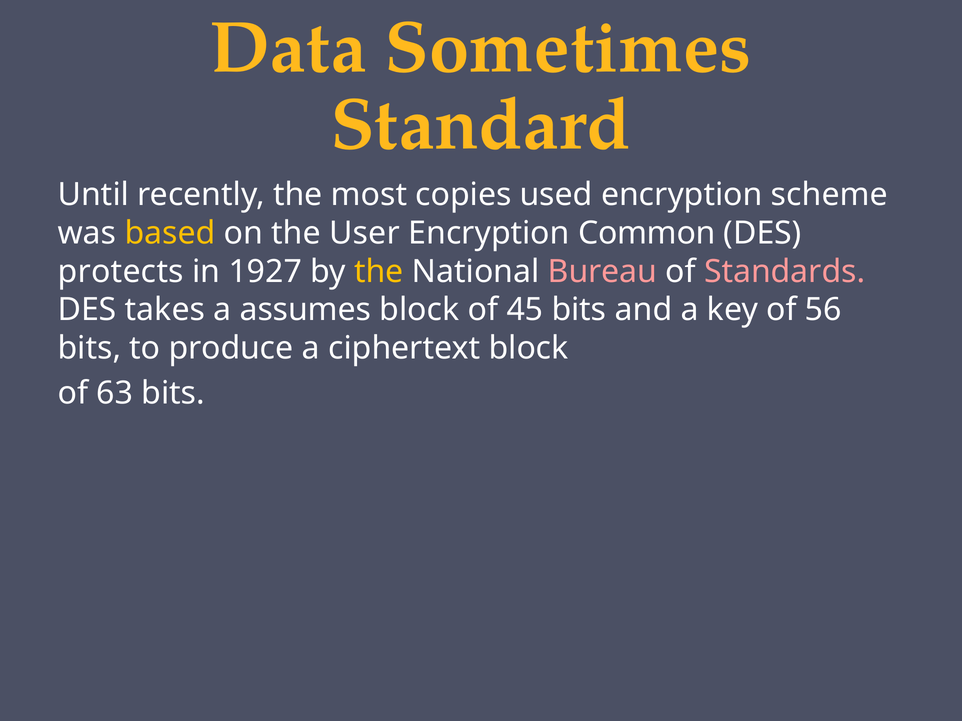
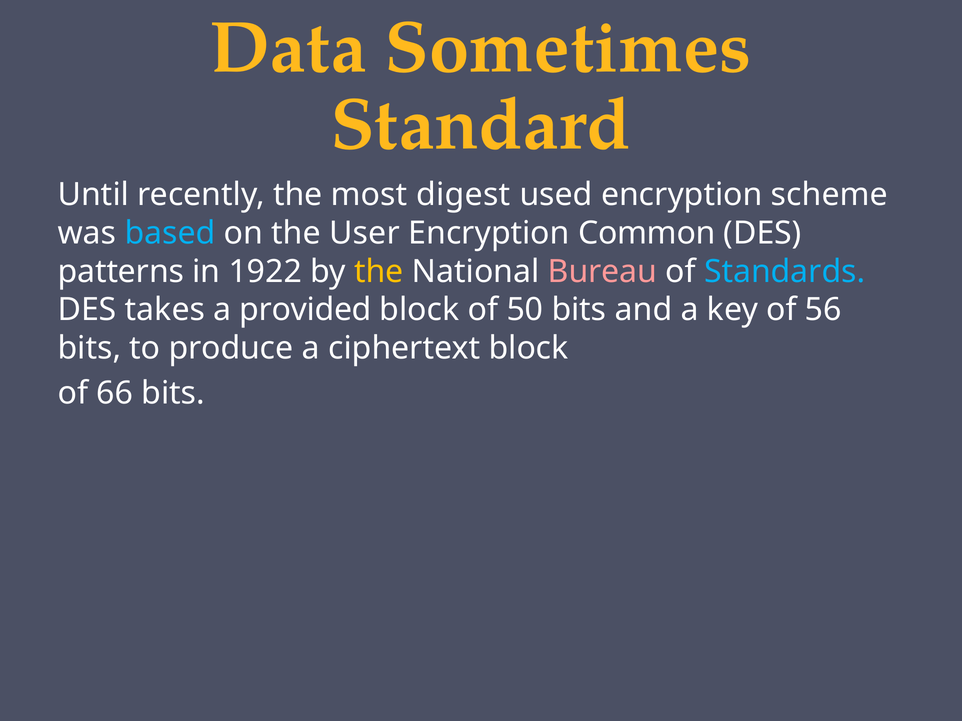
copies: copies -> digest
based colour: yellow -> light blue
protects: protects -> patterns
1927: 1927 -> 1922
Standards colour: pink -> light blue
assumes: assumes -> provided
45: 45 -> 50
63: 63 -> 66
